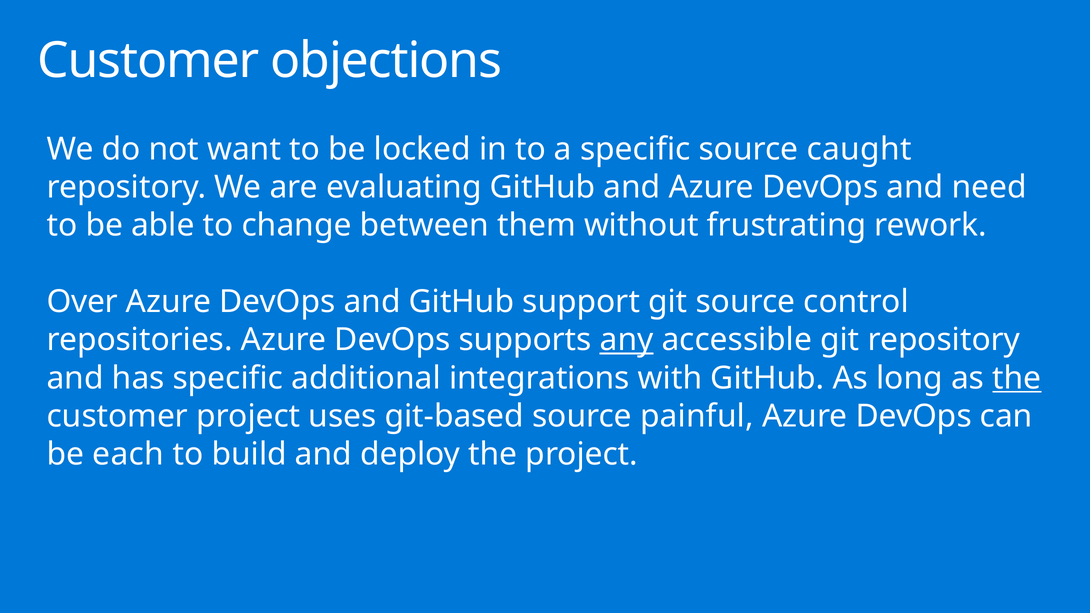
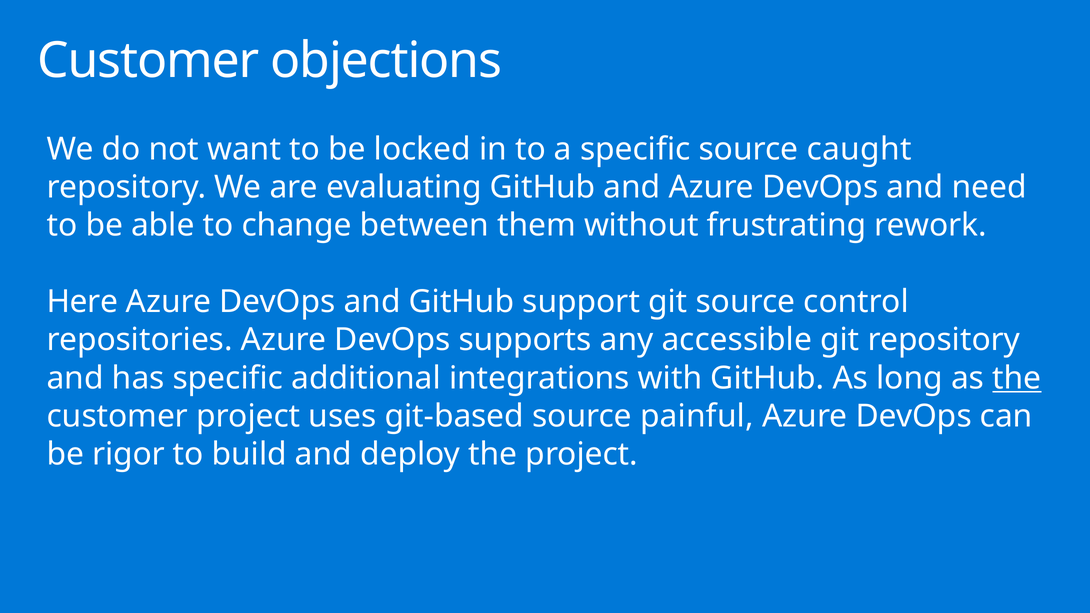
Over: Over -> Here
any underline: present -> none
each: each -> rigor
